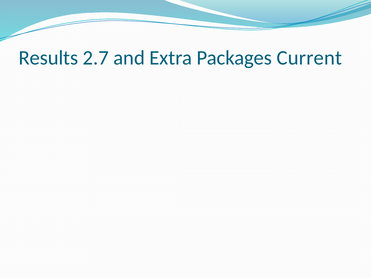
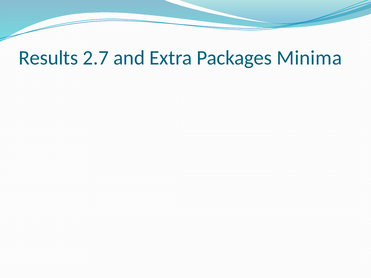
Current: Current -> Minima
